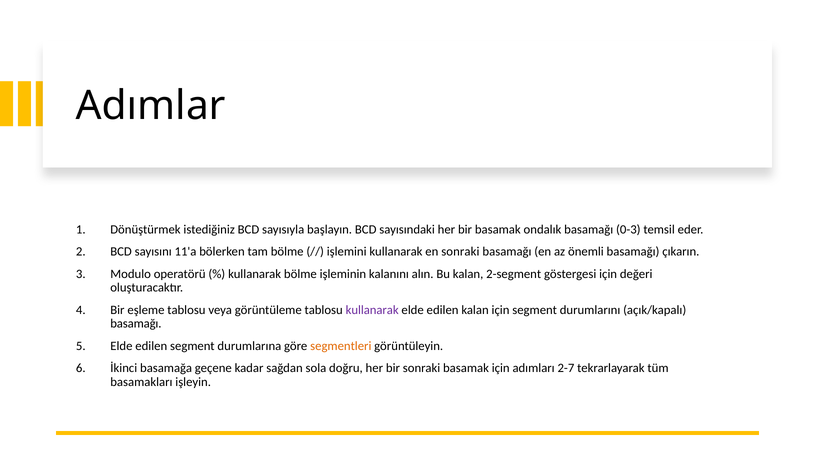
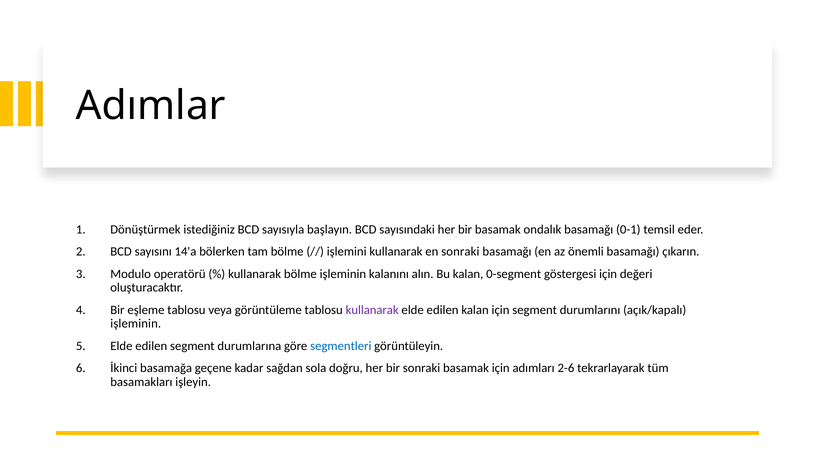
0-3: 0-3 -> 0-1
11'a: 11'a -> 14'a
2-segment: 2-segment -> 0-segment
basamağı at (136, 324): basamağı -> işleminin
segmentleri colour: orange -> blue
2-7: 2-7 -> 2-6
